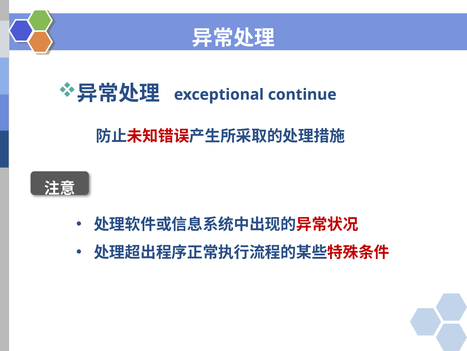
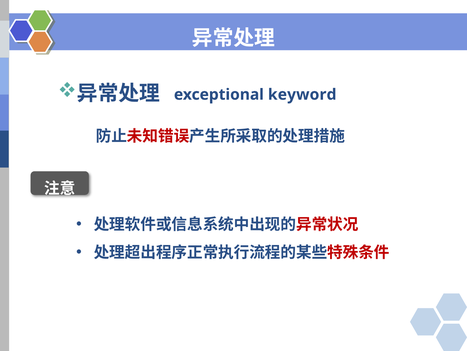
continue: continue -> keyword
